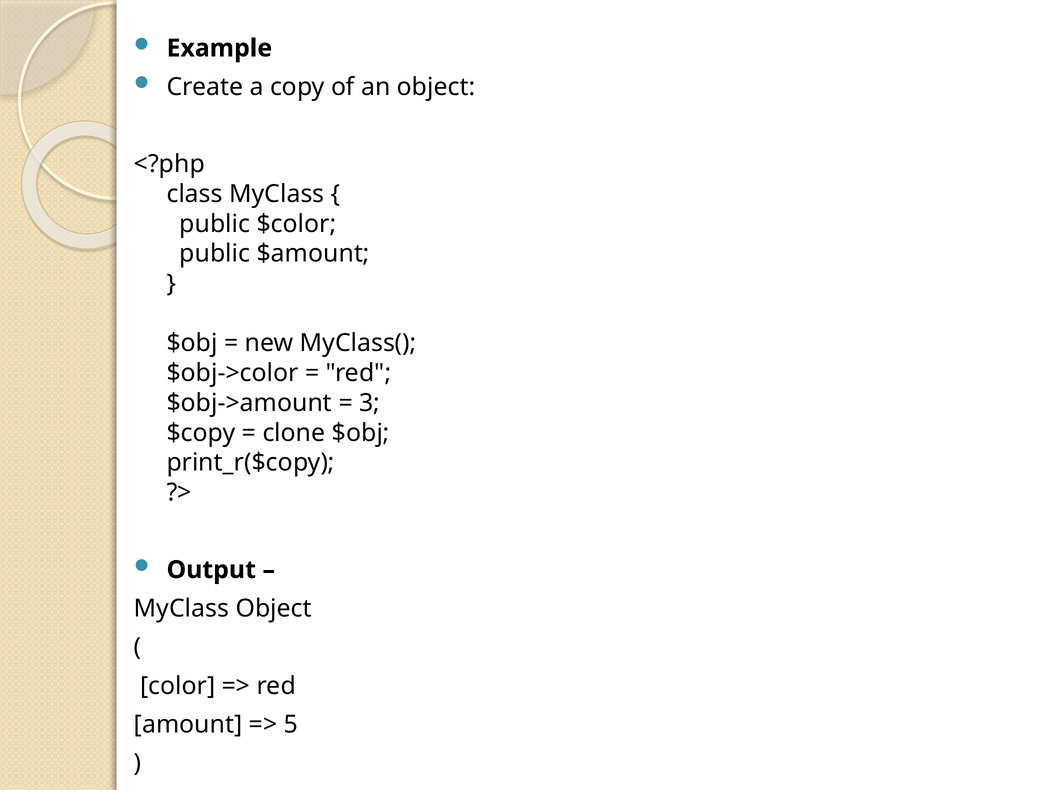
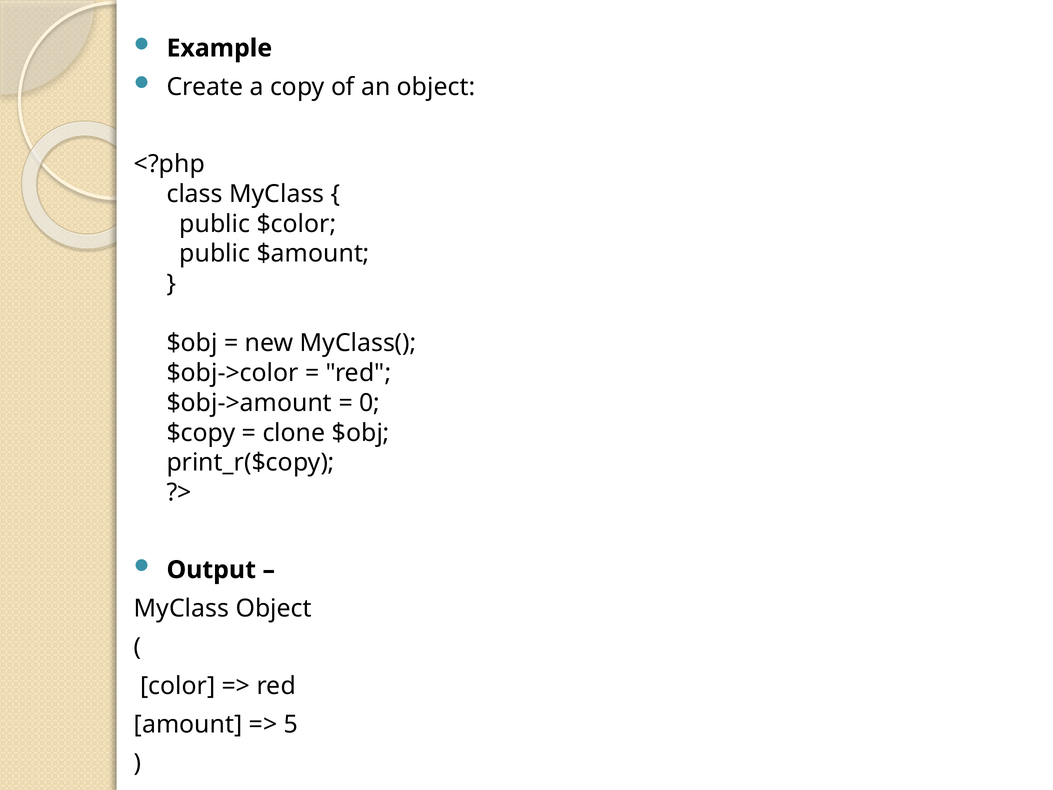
3: 3 -> 0
